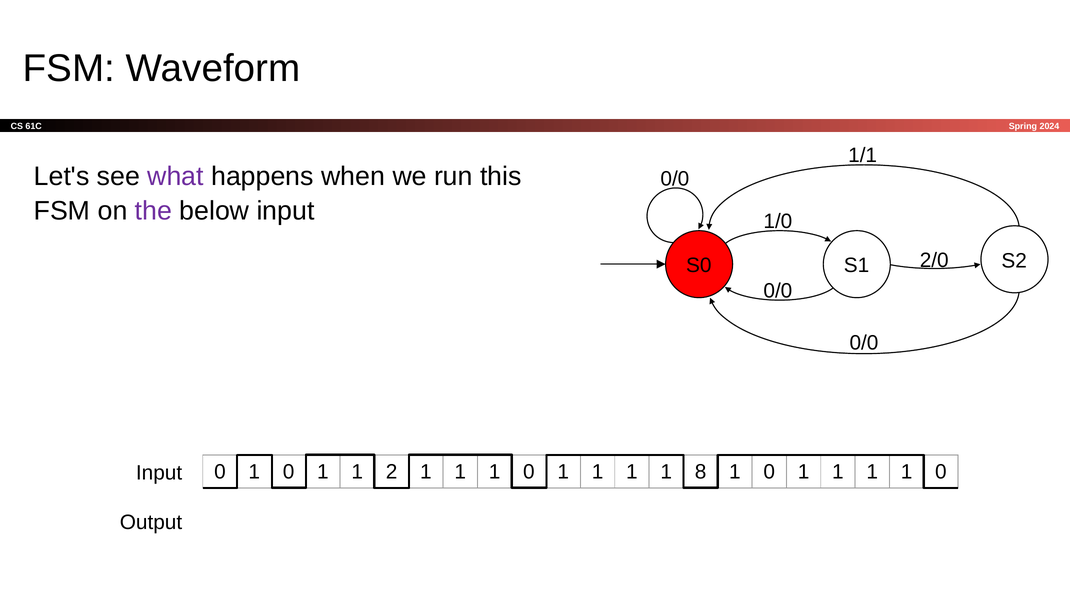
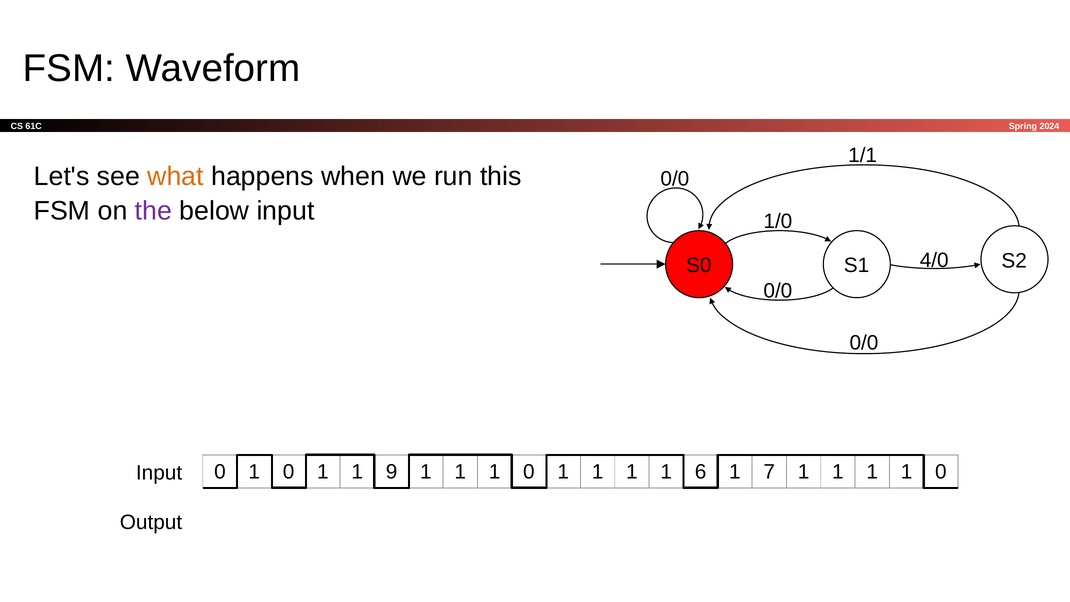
what colour: purple -> orange
2/0: 2/0 -> 4/0
2: 2 -> 9
8: 8 -> 6
0 at (769, 472): 0 -> 7
